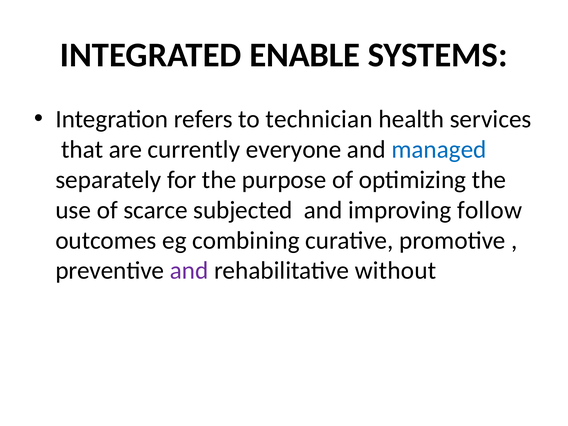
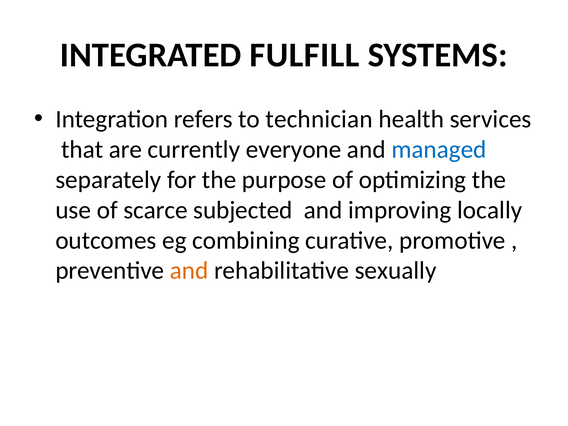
ENABLE: ENABLE -> FULFILL
follow: follow -> locally
and at (189, 271) colour: purple -> orange
without: without -> sexually
